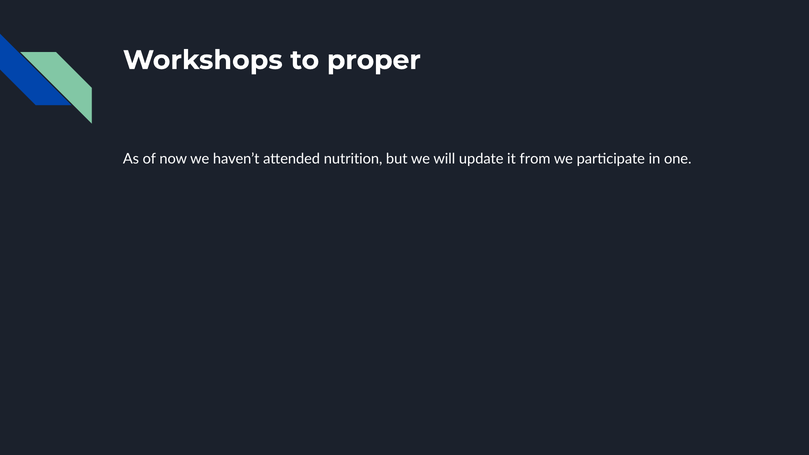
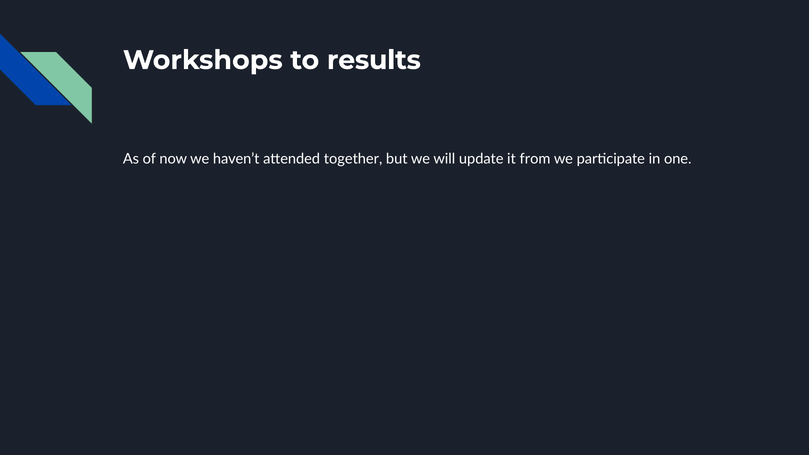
proper: proper -> results
nutrition: nutrition -> together
